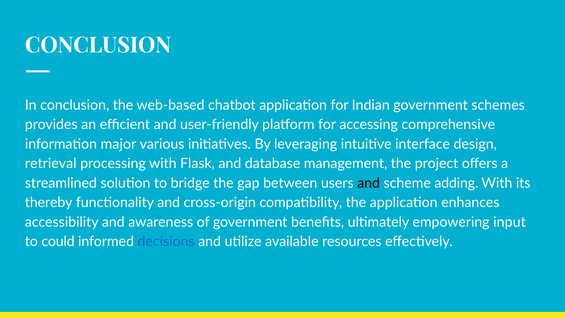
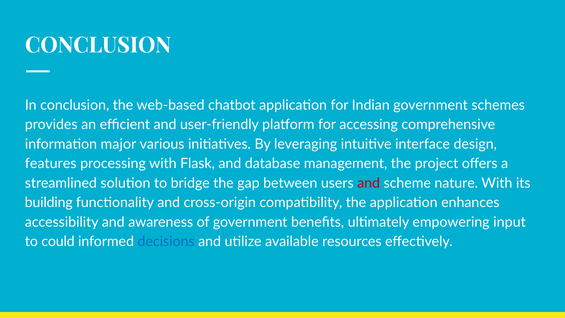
retrieval: retrieval -> features
and at (369, 183) colour: black -> red
adding: adding -> nature
thereby: thereby -> building
